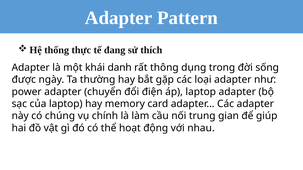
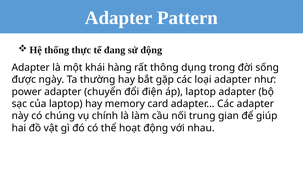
sử thích: thích -> động
danh: danh -> hàng
